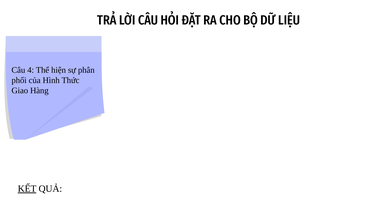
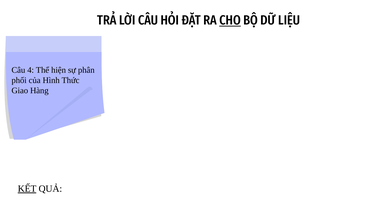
CHO underline: none -> present
